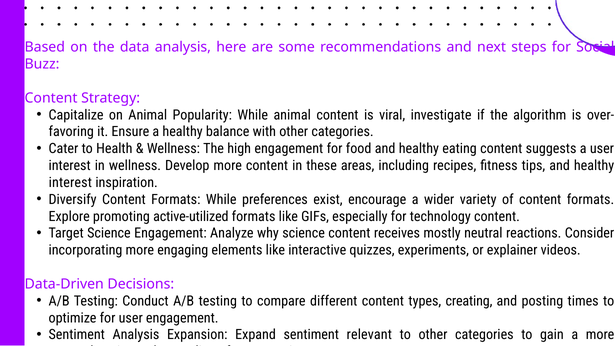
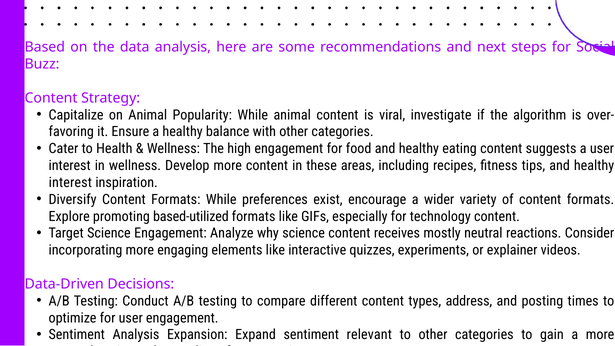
active-utilized: active-utilized -> based-utilized
creating: creating -> address
